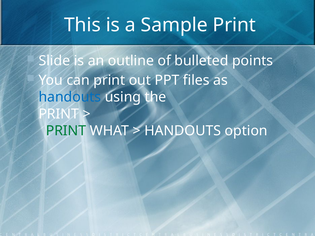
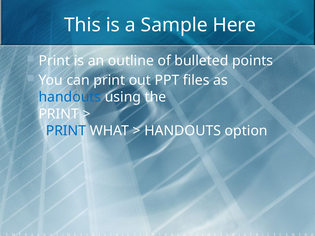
Sample Print: Print -> Here
Slide at (54, 61): Slide -> Print
PRINT at (66, 131) colour: green -> blue
